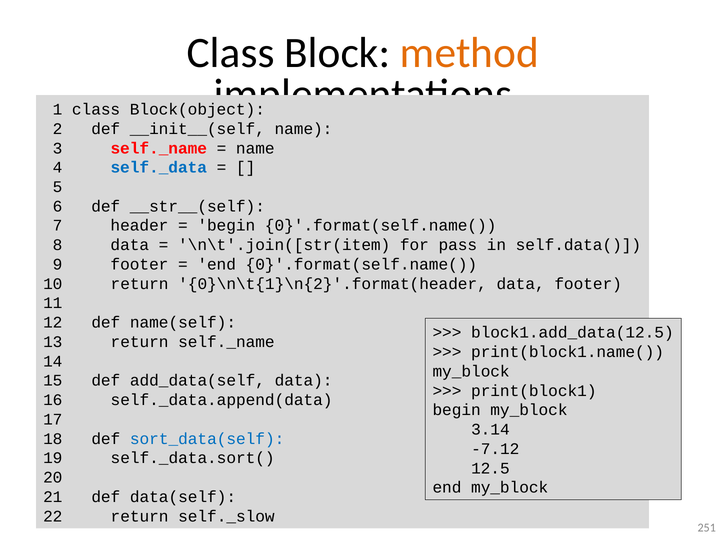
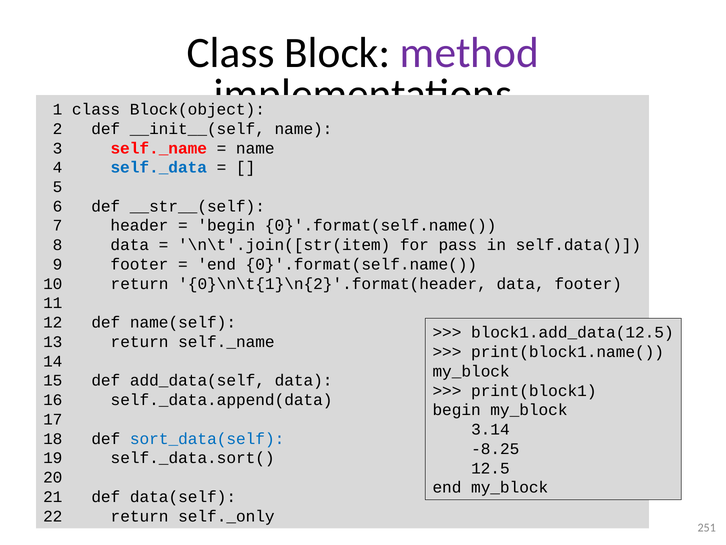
method colour: orange -> purple
-7.12: -7.12 -> -8.25
self._slow: self._slow -> self._only
